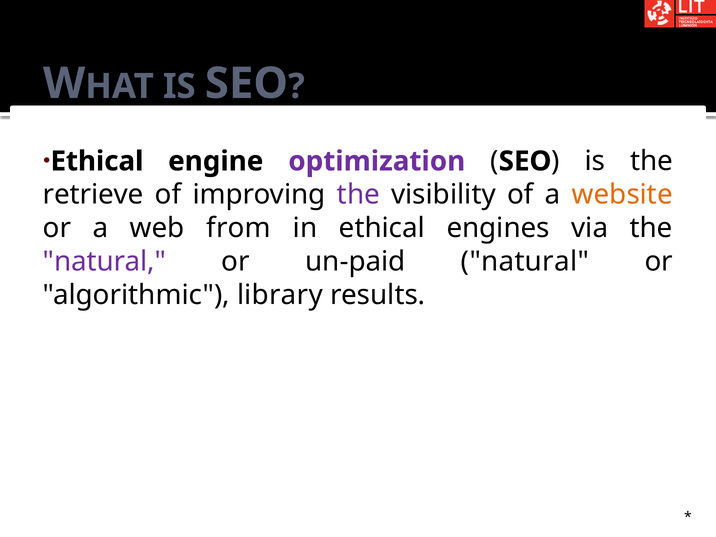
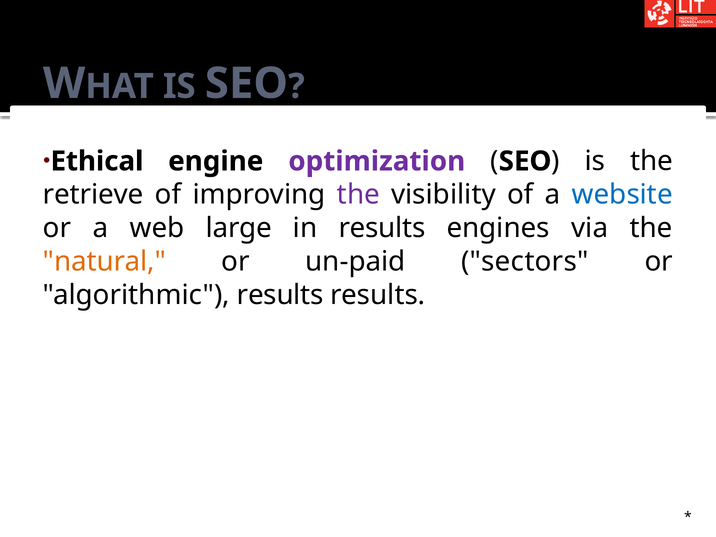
website colour: orange -> blue
from: from -> large
in ethical: ethical -> results
natural at (105, 262) colour: purple -> orange
un-paid natural: natural -> sectors
algorithmic library: library -> results
